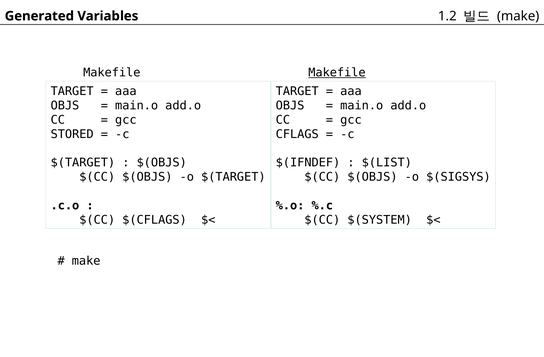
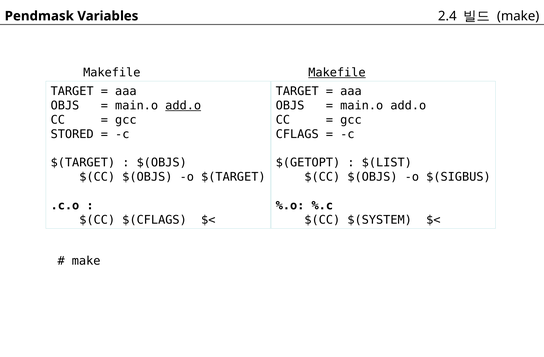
Generated: Generated -> Pendmask
1.2: 1.2 -> 2.4
add.o at (183, 106) underline: none -> present
$(IFNDEF: $(IFNDEF -> $(GETOPT
$(SIGSYS: $(SIGSYS -> $(SIGBUS
